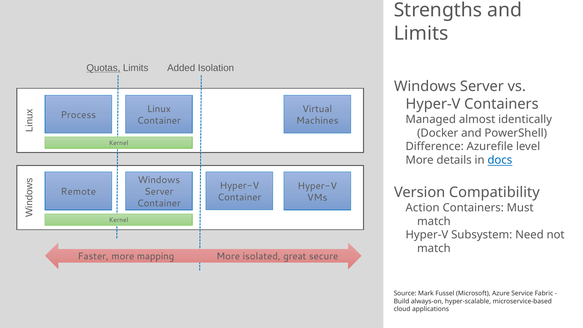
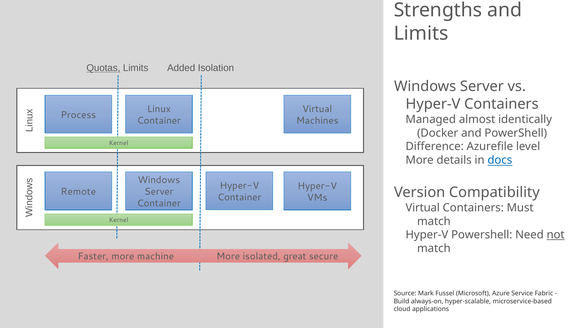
Action at (423, 208): Action -> Virtual
Hyper-V Subsystem: Subsystem -> Powershell
not underline: none -> present
mapping: mapping -> machine
